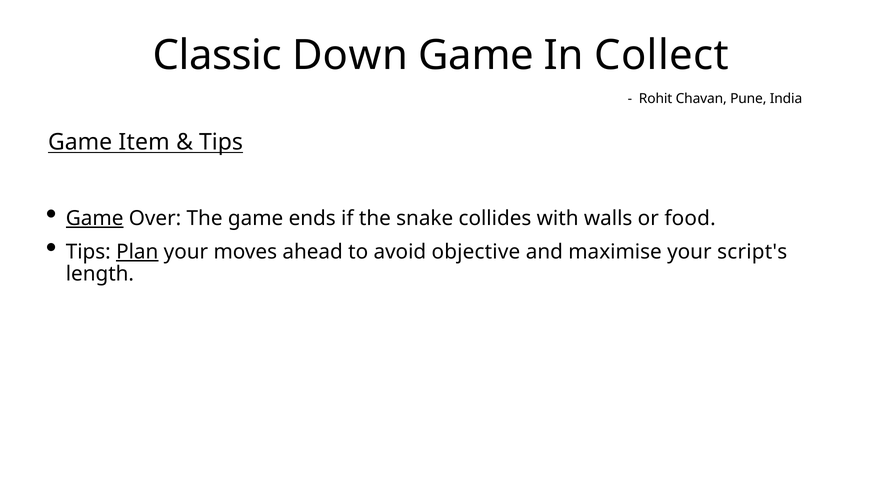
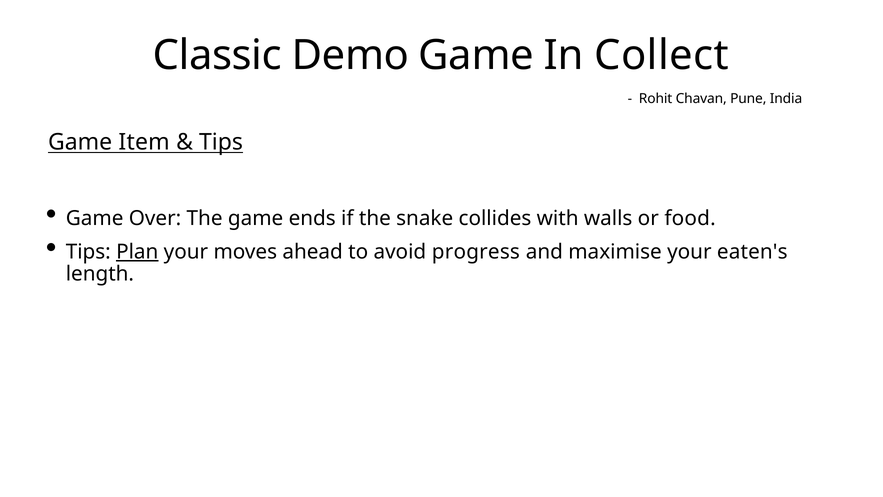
Down: Down -> Demo
Game at (95, 218) underline: present -> none
objective: objective -> progress
script's: script's -> eaten's
